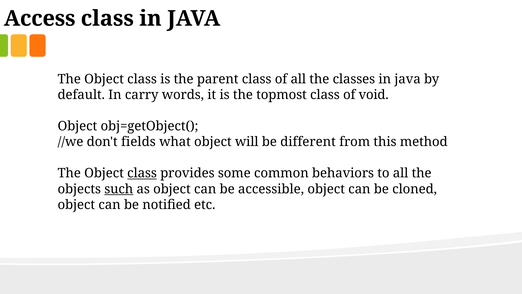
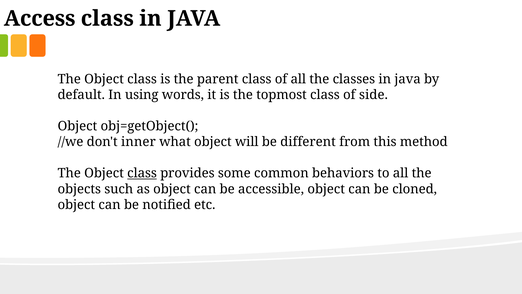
carry: carry -> using
void: void -> side
fields: fields -> inner
such underline: present -> none
